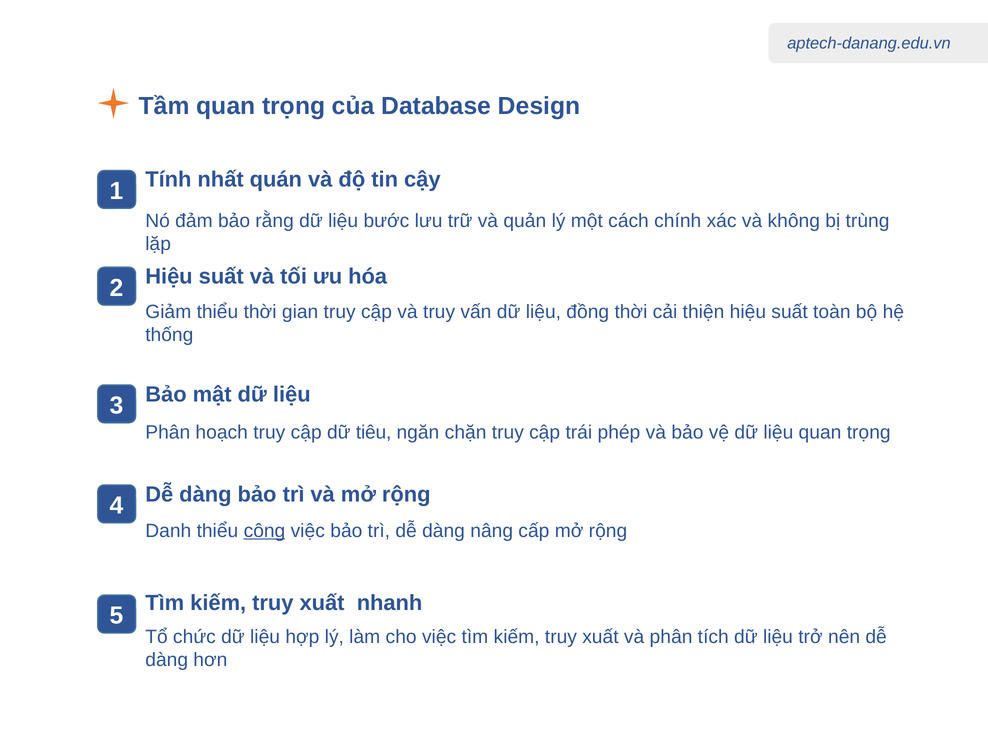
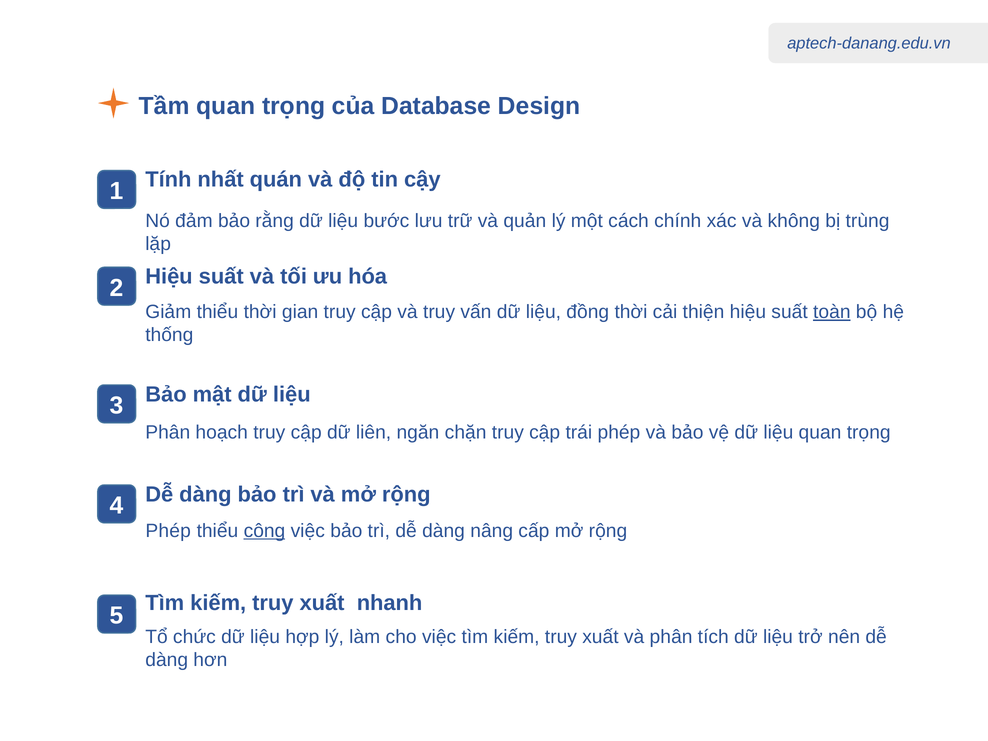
toàn underline: none -> present
tiêu: tiêu -> liên
Danh at (168, 531): Danh -> Phép
